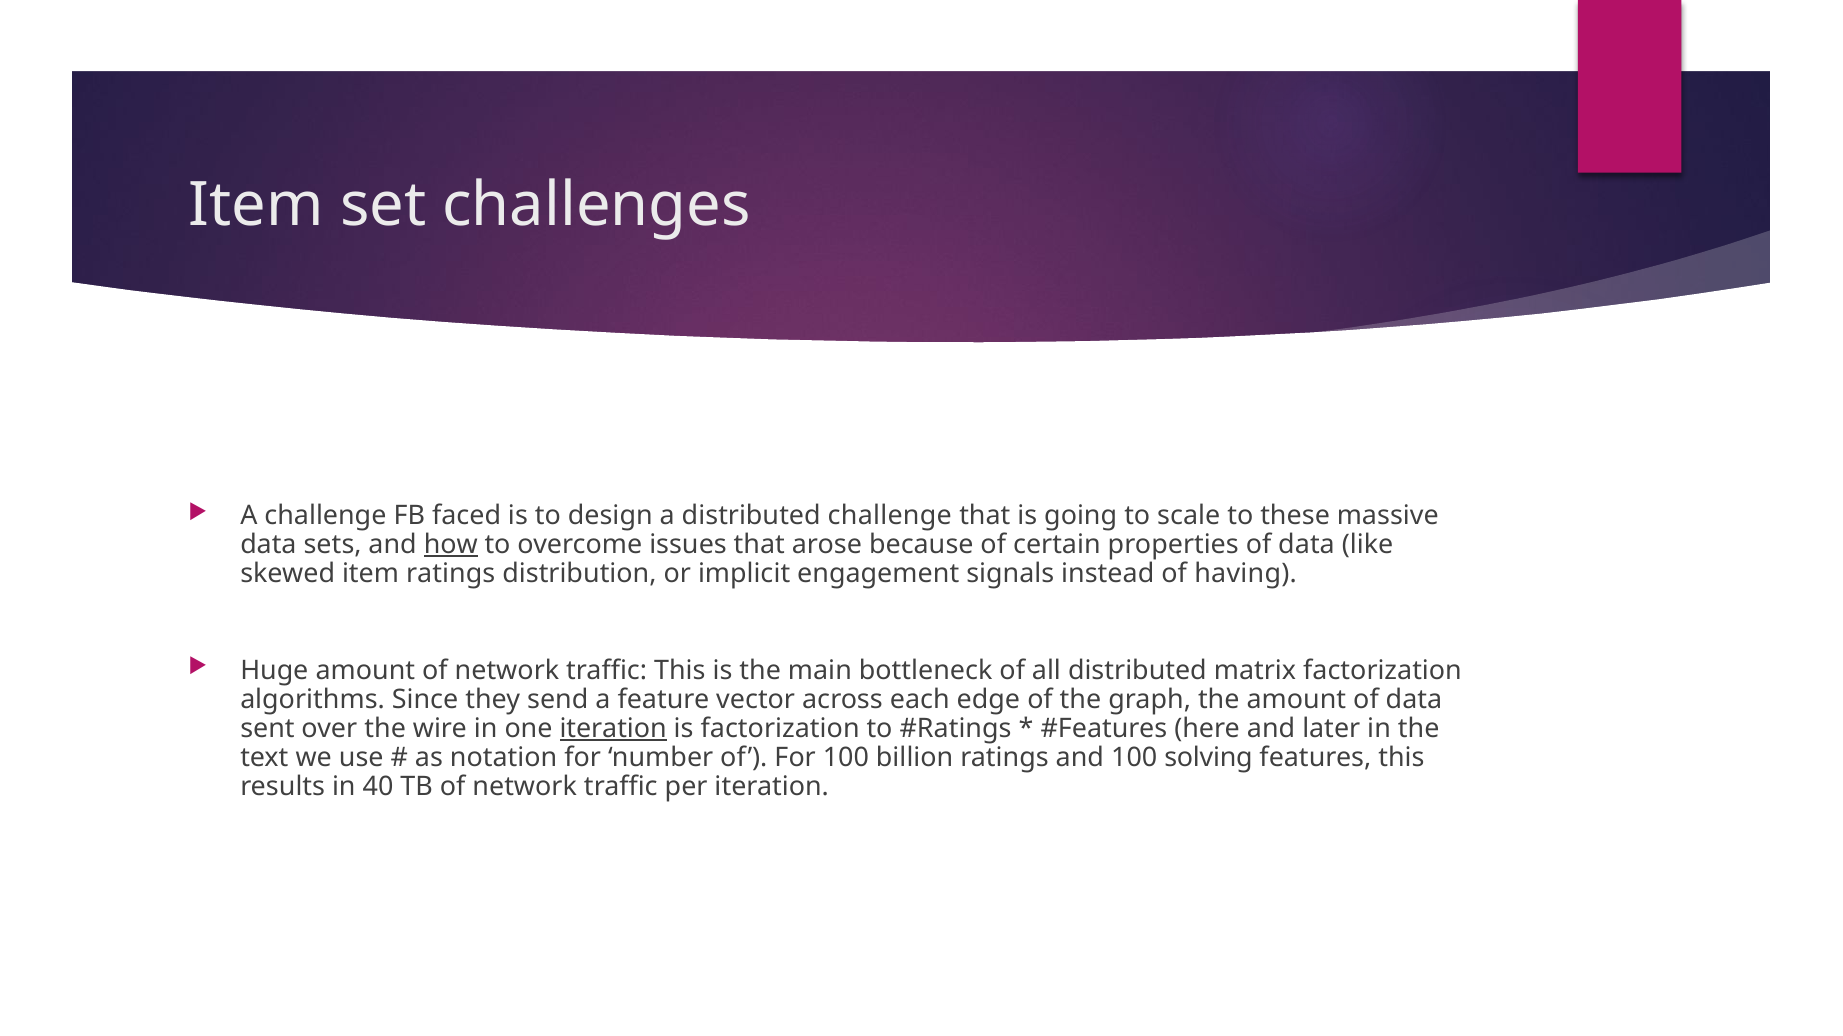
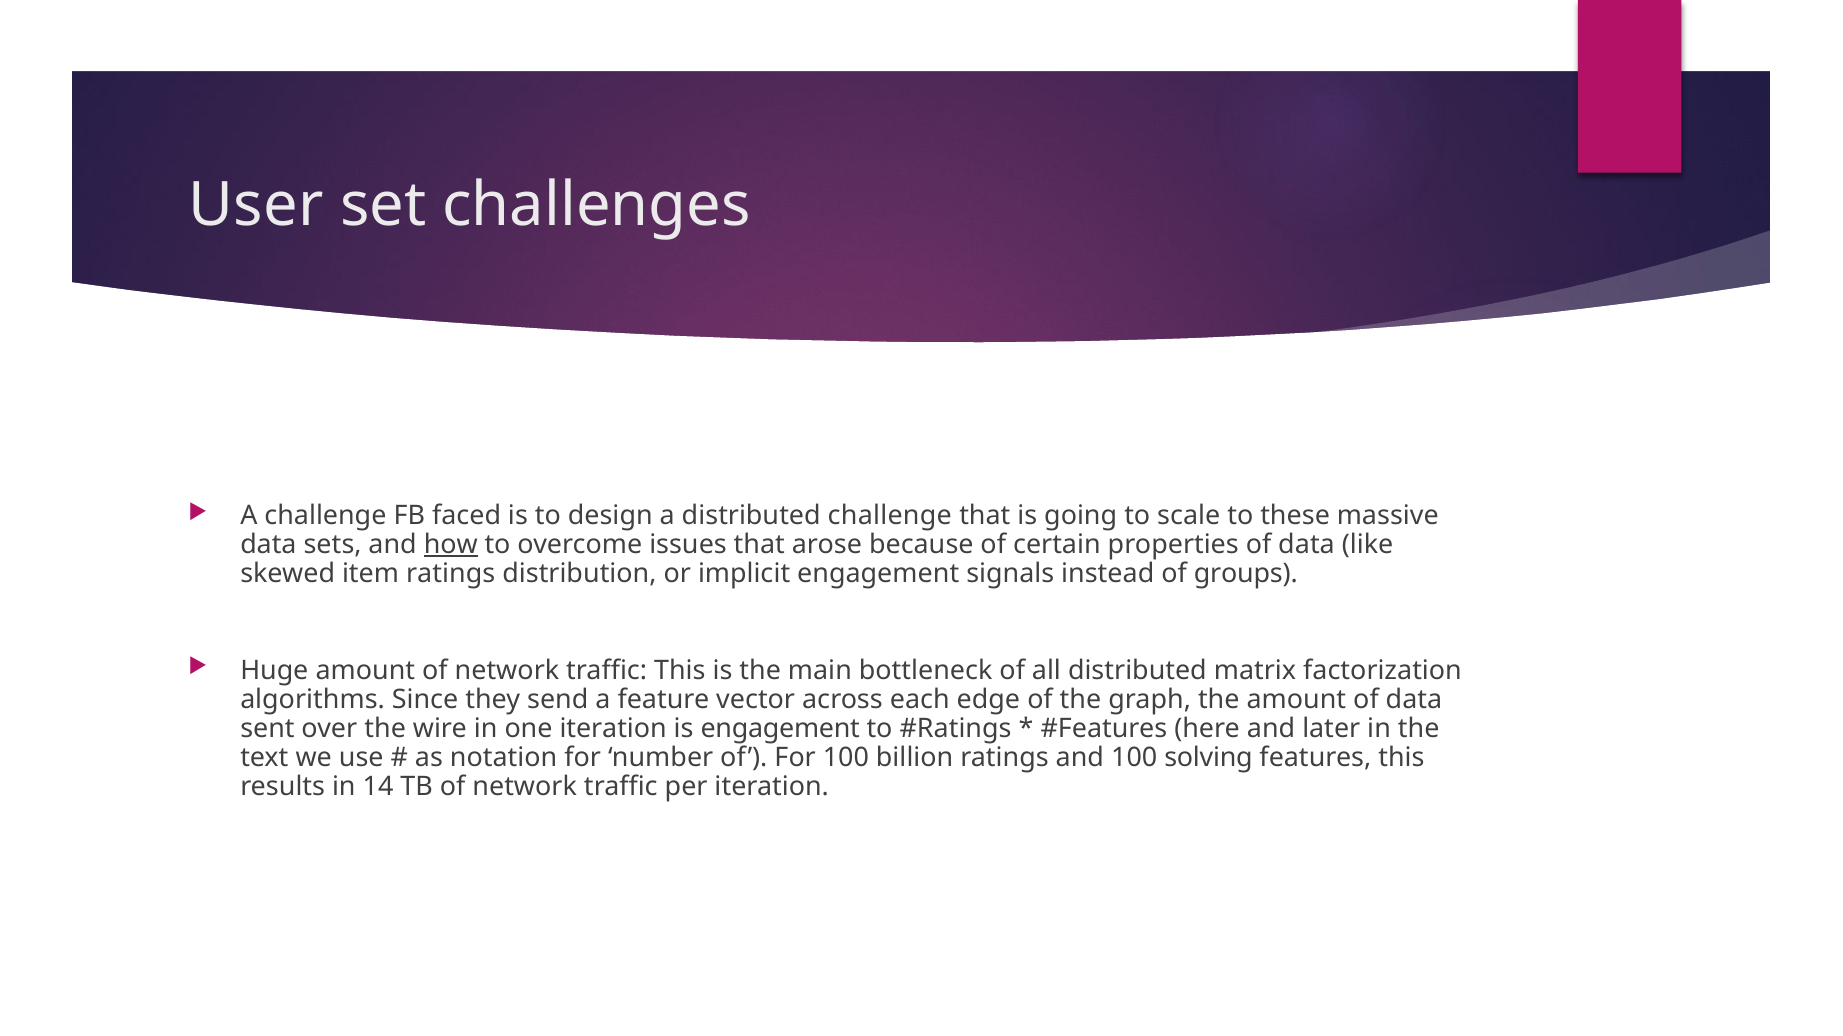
Item at (256, 205): Item -> User
having: having -> groups
iteration at (613, 729) underline: present -> none
is factorization: factorization -> engagement
40: 40 -> 14
